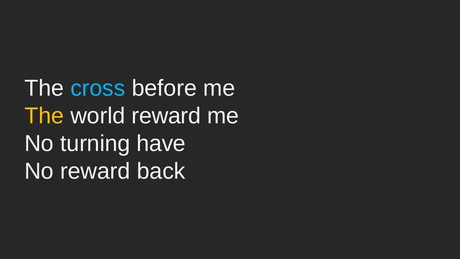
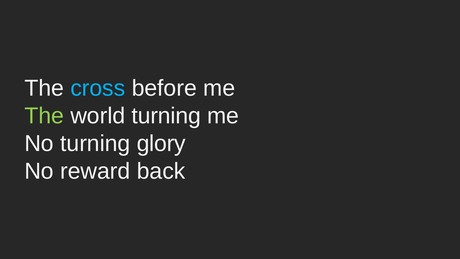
The at (44, 116) colour: yellow -> light green
world reward: reward -> turning
have: have -> glory
